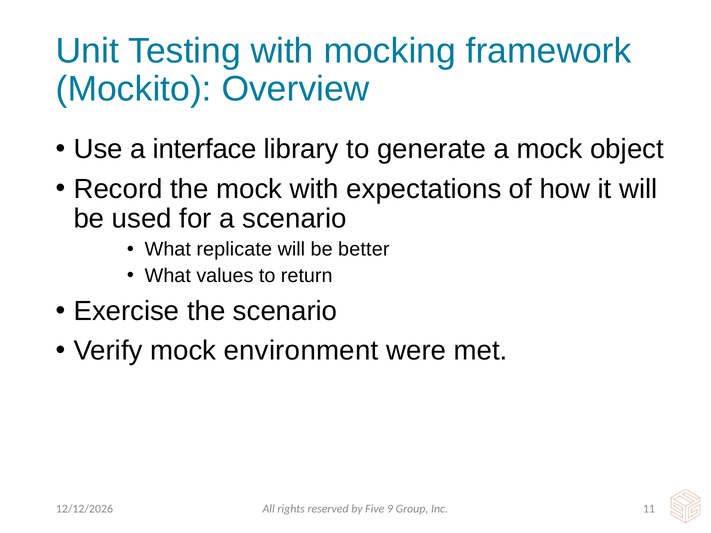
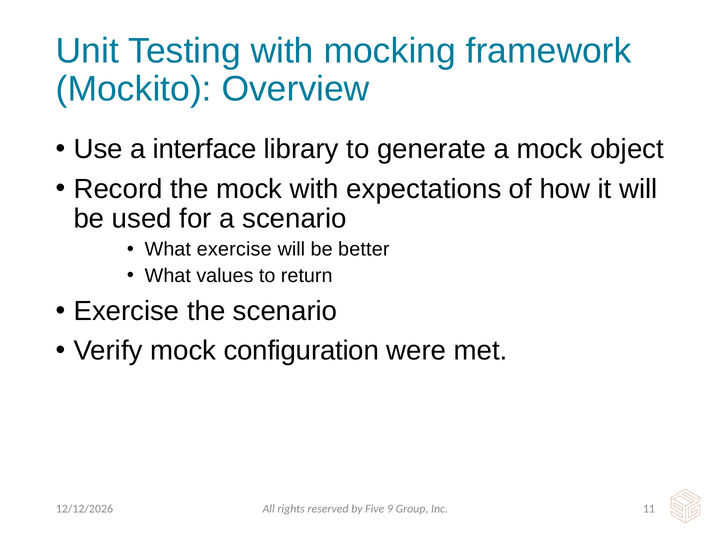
What replicate: replicate -> exercise
environment: environment -> configuration
